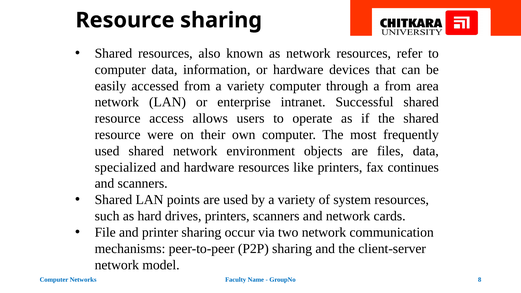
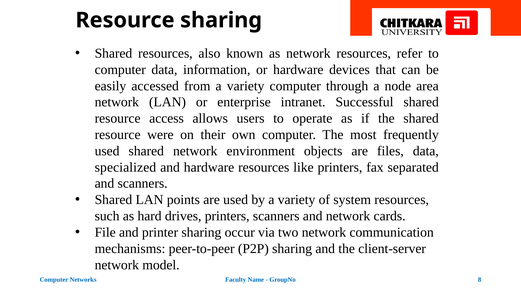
a from: from -> node
continues: continues -> separated
